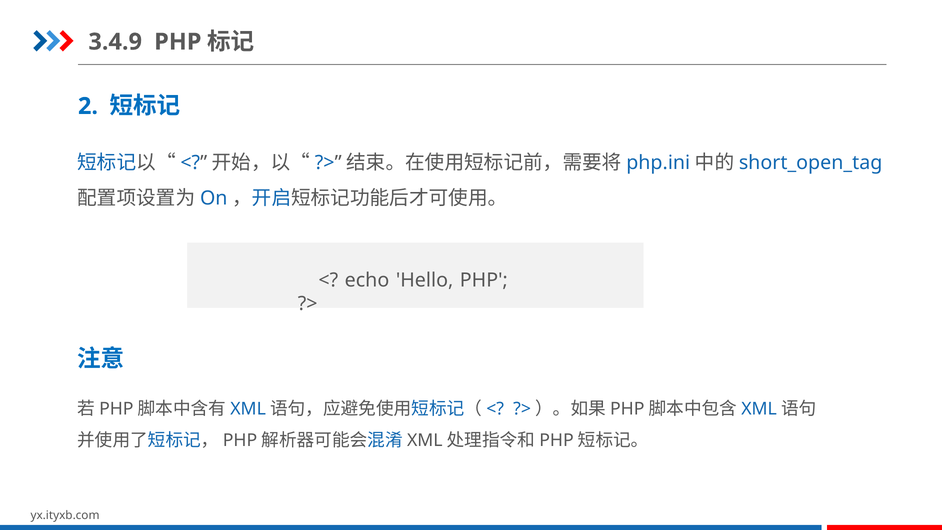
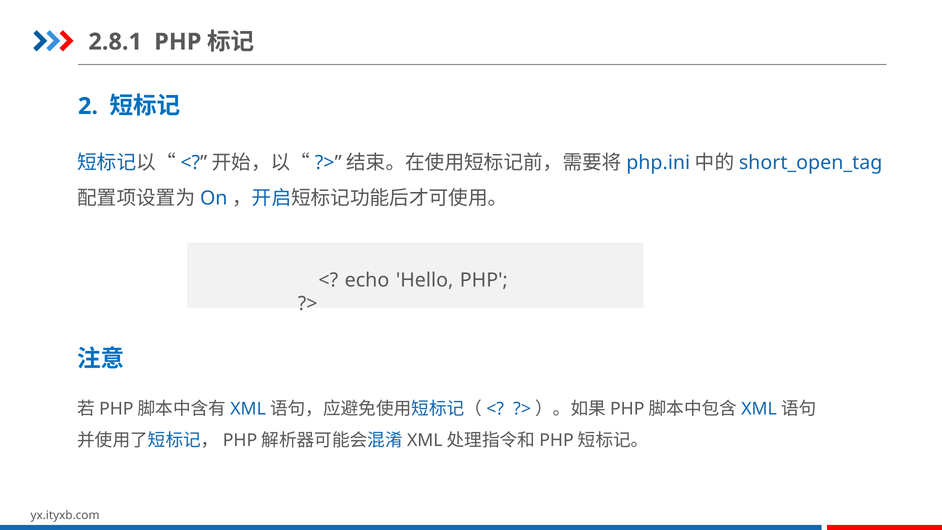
3.4.9: 3.4.9 -> 2.8.1
